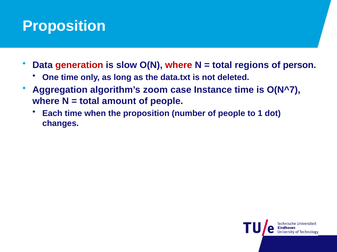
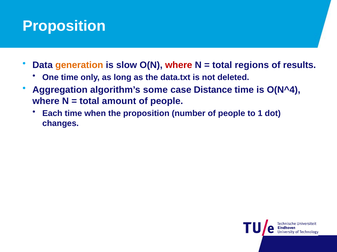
generation colour: red -> orange
person: person -> results
zoom: zoom -> some
Instance: Instance -> Distance
O(N^7: O(N^7 -> O(N^4
